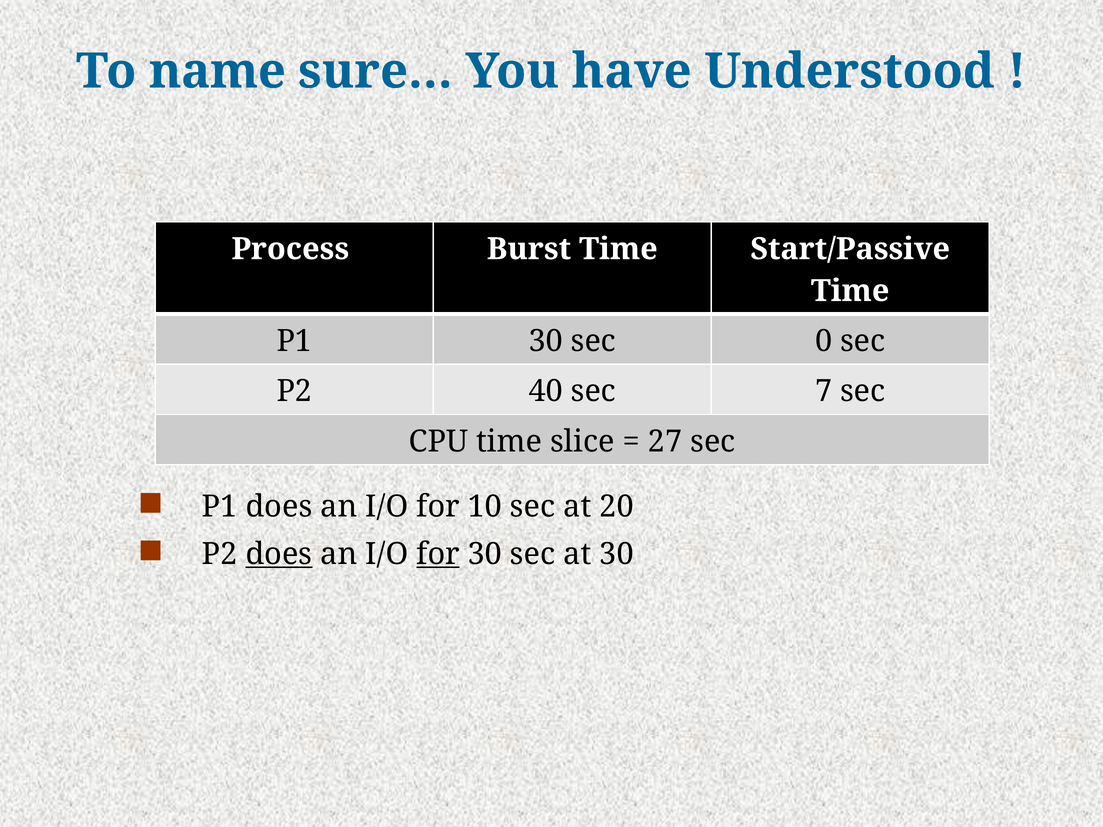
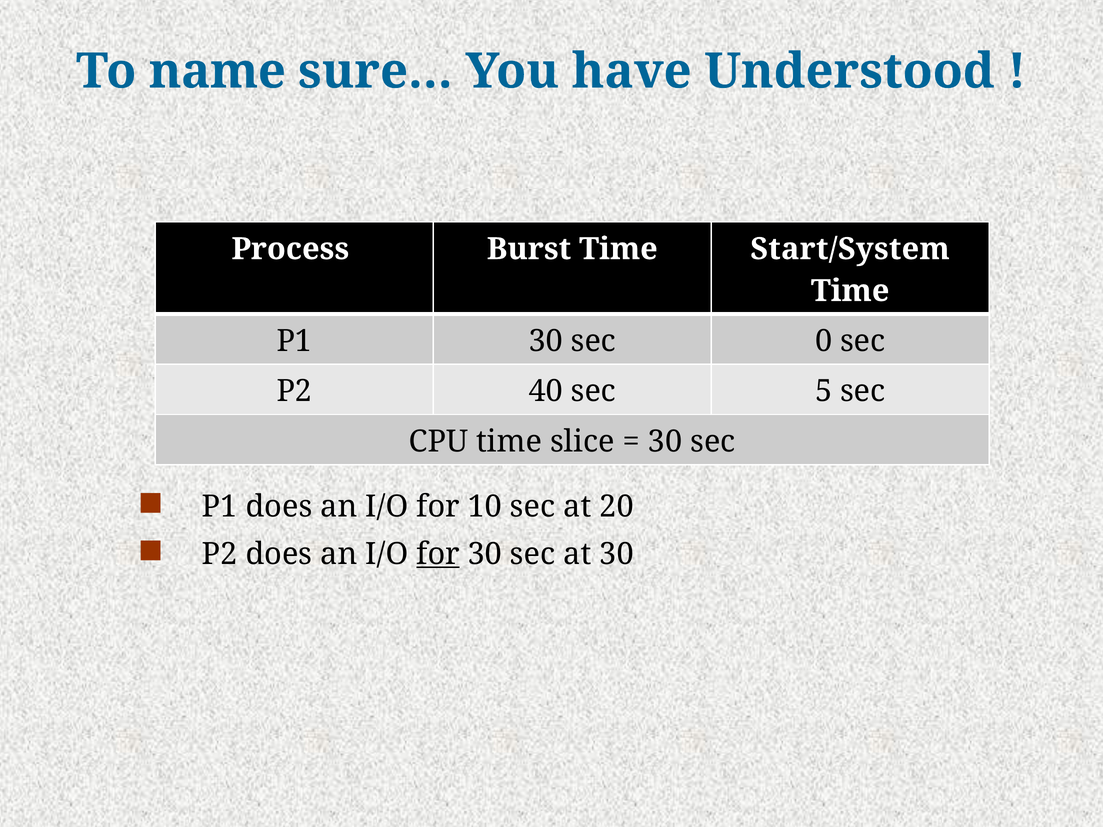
Start/Passive: Start/Passive -> Start/System
7: 7 -> 5
27 at (665, 442): 27 -> 30
does at (279, 554) underline: present -> none
